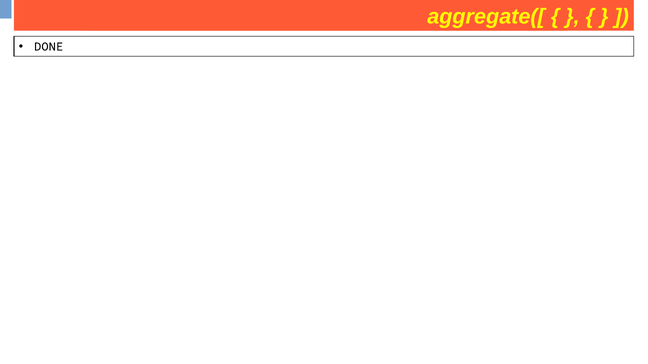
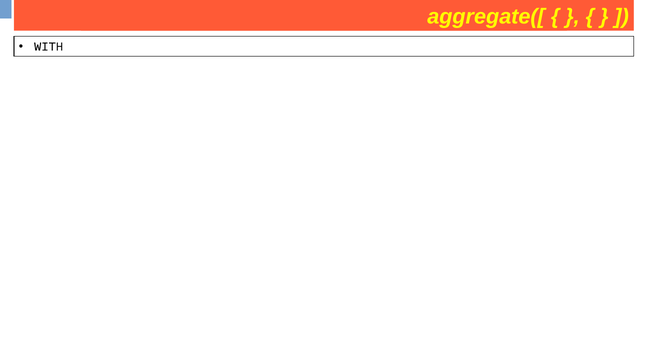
DONE: DONE -> WITH
